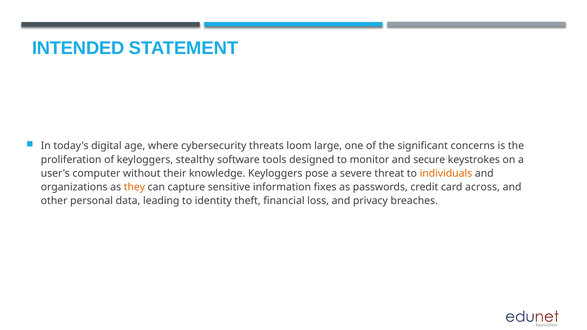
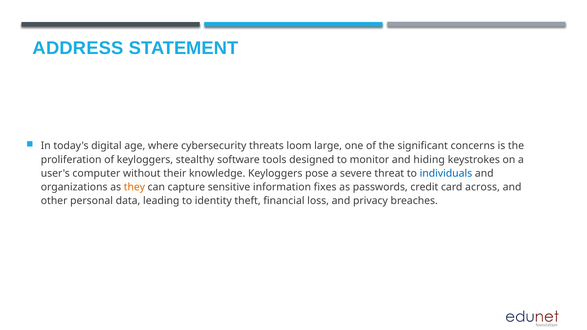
INTENDED: INTENDED -> ADDRESS
secure: secure -> hiding
individuals colour: orange -> blue
